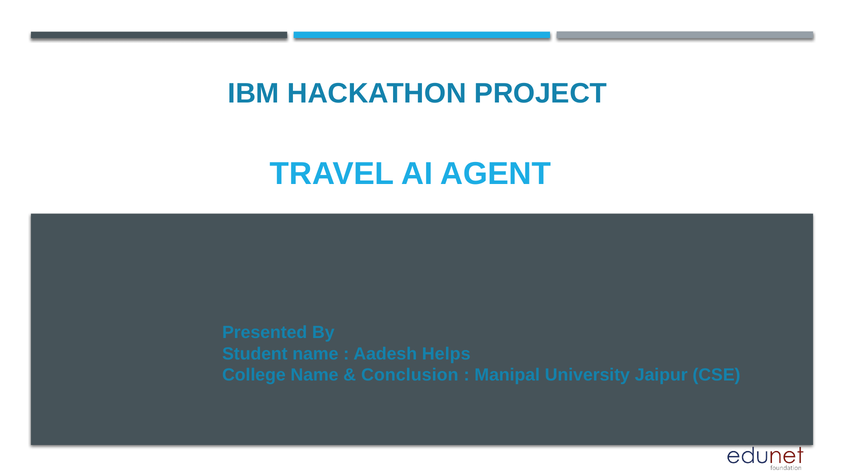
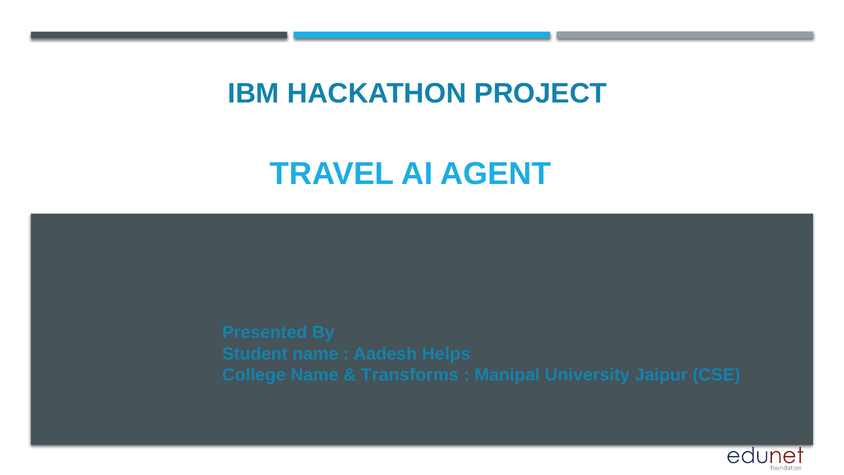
Conclusion: Conclusion -> Transforms
